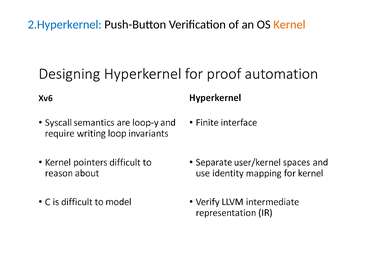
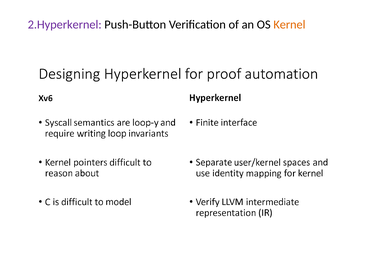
2.Hyperkernel colour: blue -> purple
